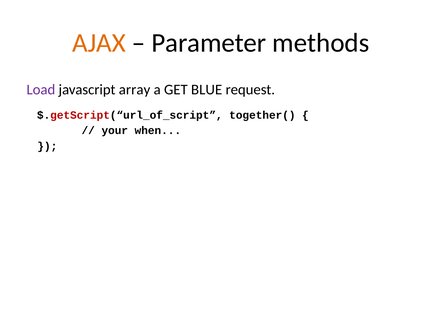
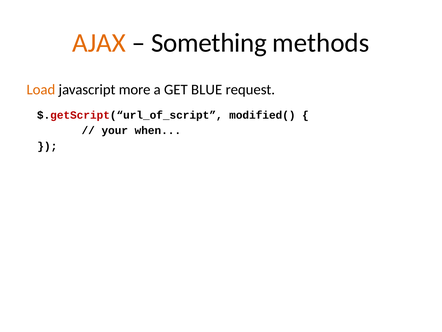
Parameter: Parameter -> Something
Load colour: purple -> orange
array: array -> more
together(: together( -> modified(
